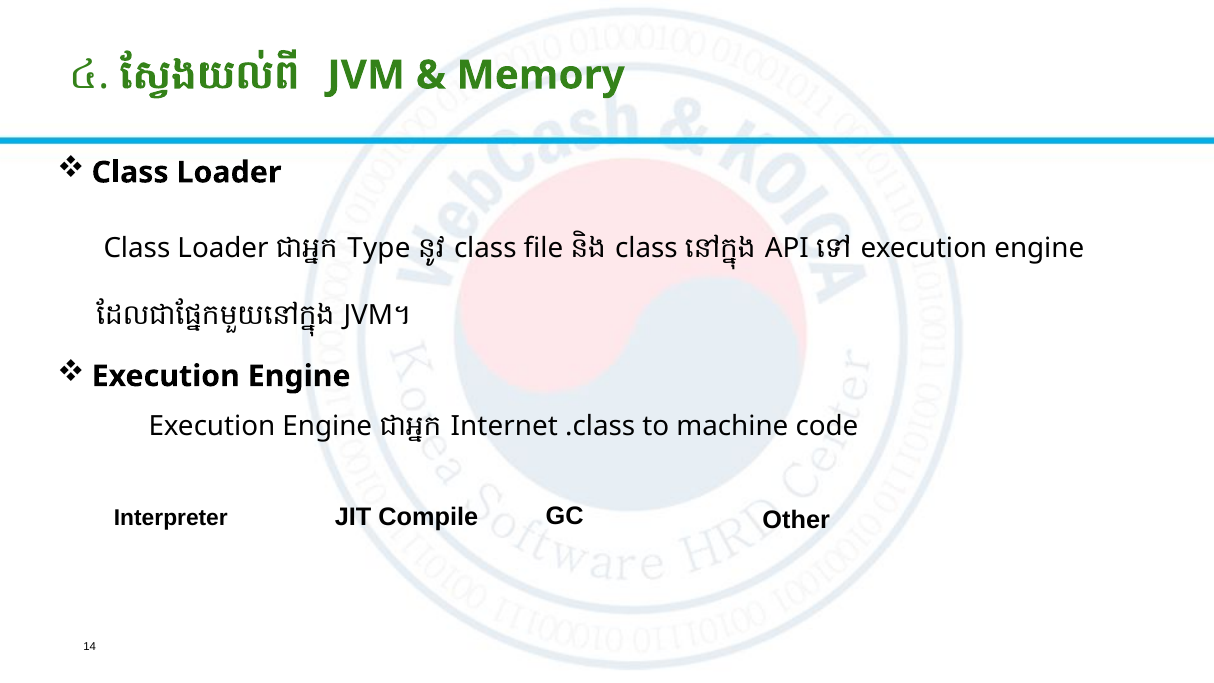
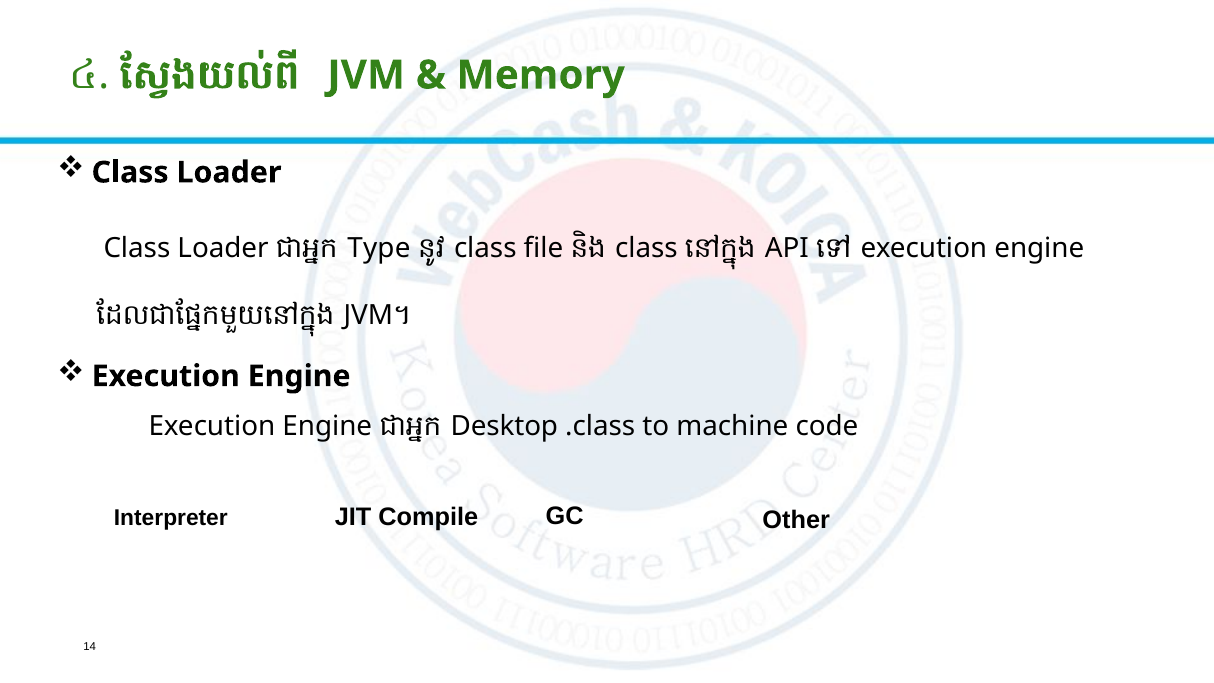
Internet: Internet -> Desktop
